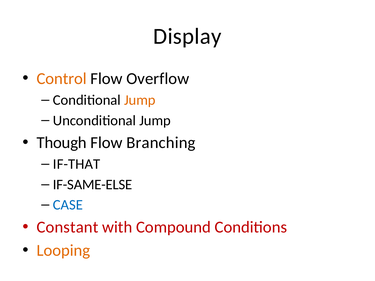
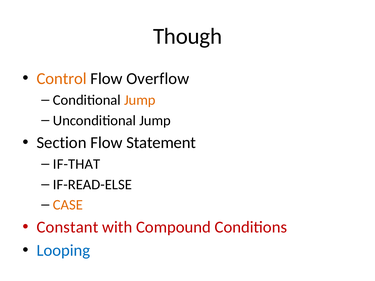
Display: Display -> Though
Though: Though -> Section
Branching: Branching -> Statement
IF-SAME-ELSE: IF-SAME-ELSE -> IF-READ-ELSE
CASE colour: blue -> orange
Looping colour: orange -> blue
